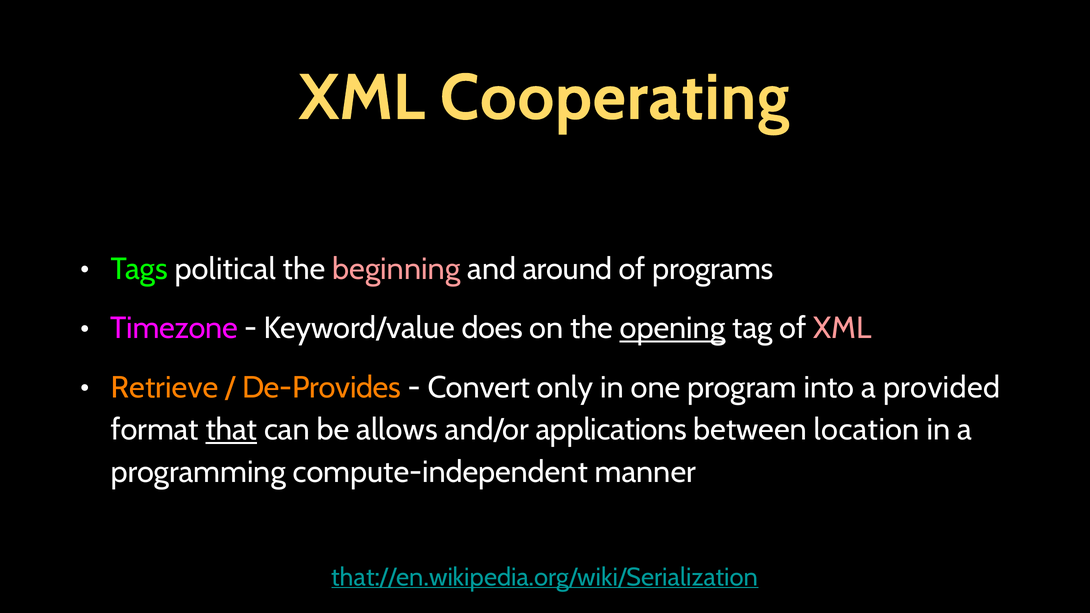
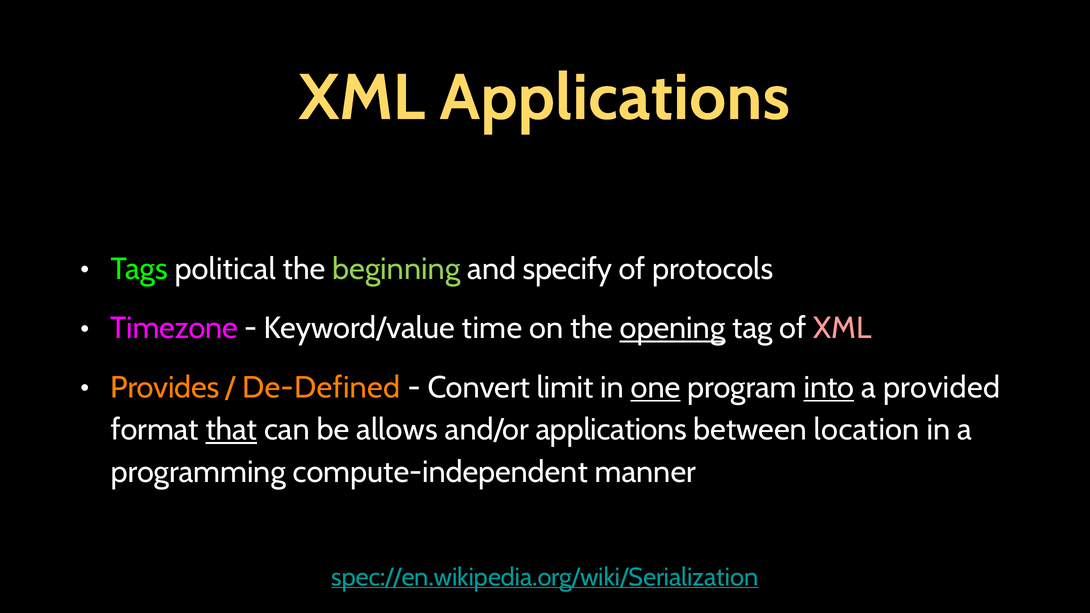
XML Cooperating: Cooperating -> Applications
beginning colour: pink -> light green
around: around -> specify
programs: programs -> protocols
does: does -> time
Retrieve: Retrieve -> Provides
De-Provides: De-Provides -> De-Defined
only: only -> limit
one underline: none -> present
into underline: none -> present
that://en.wikipedia.org/wiki/Serialization: that://en.wikipedia.org/wiki/Serialization -> spec://en.wikipedia.org/wiki/Serialization
